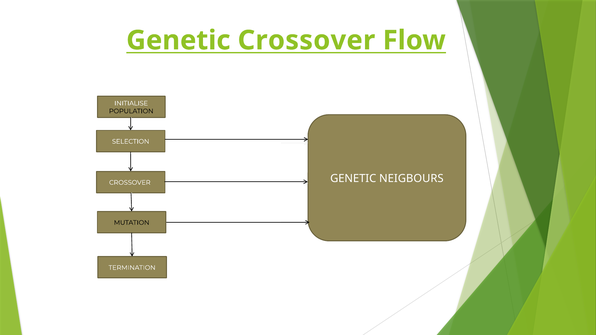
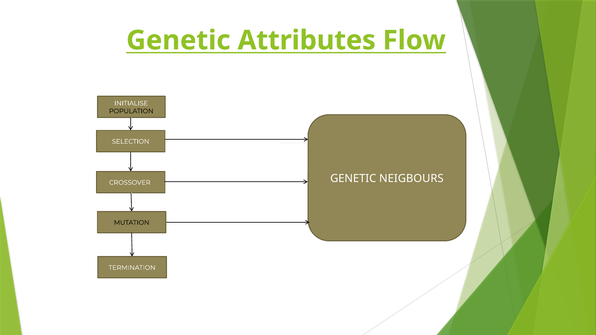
Genetic Crossover: Crossover -> Attributes
